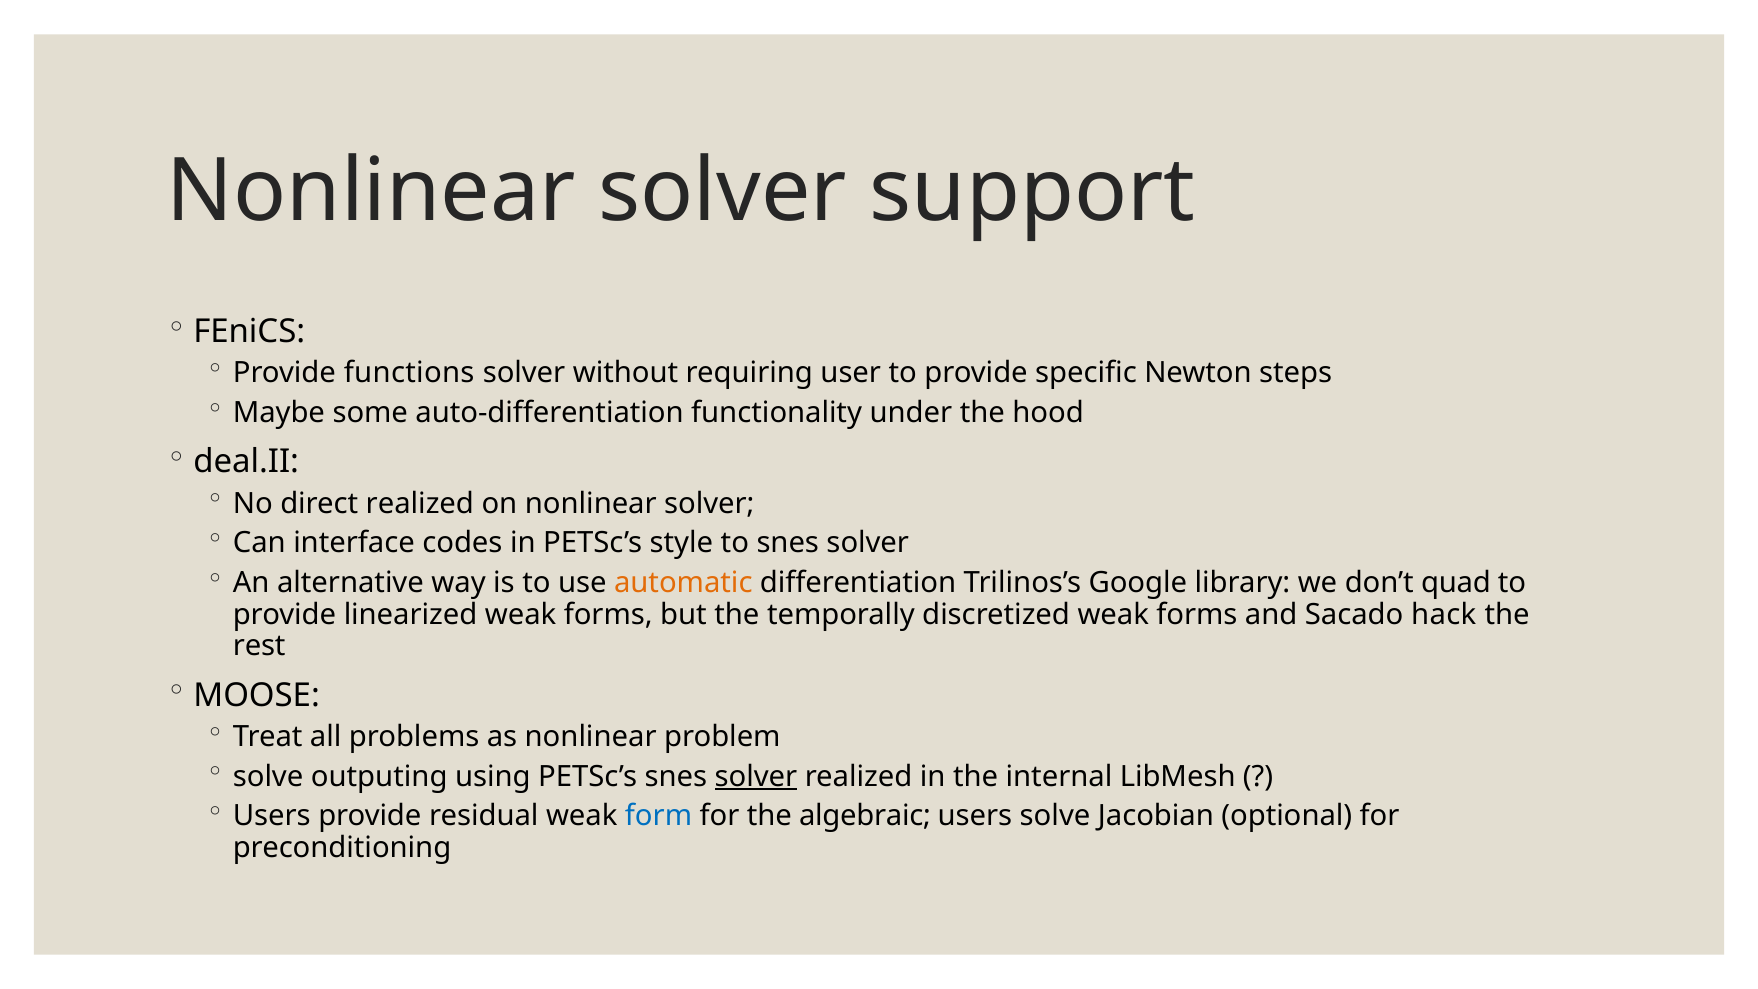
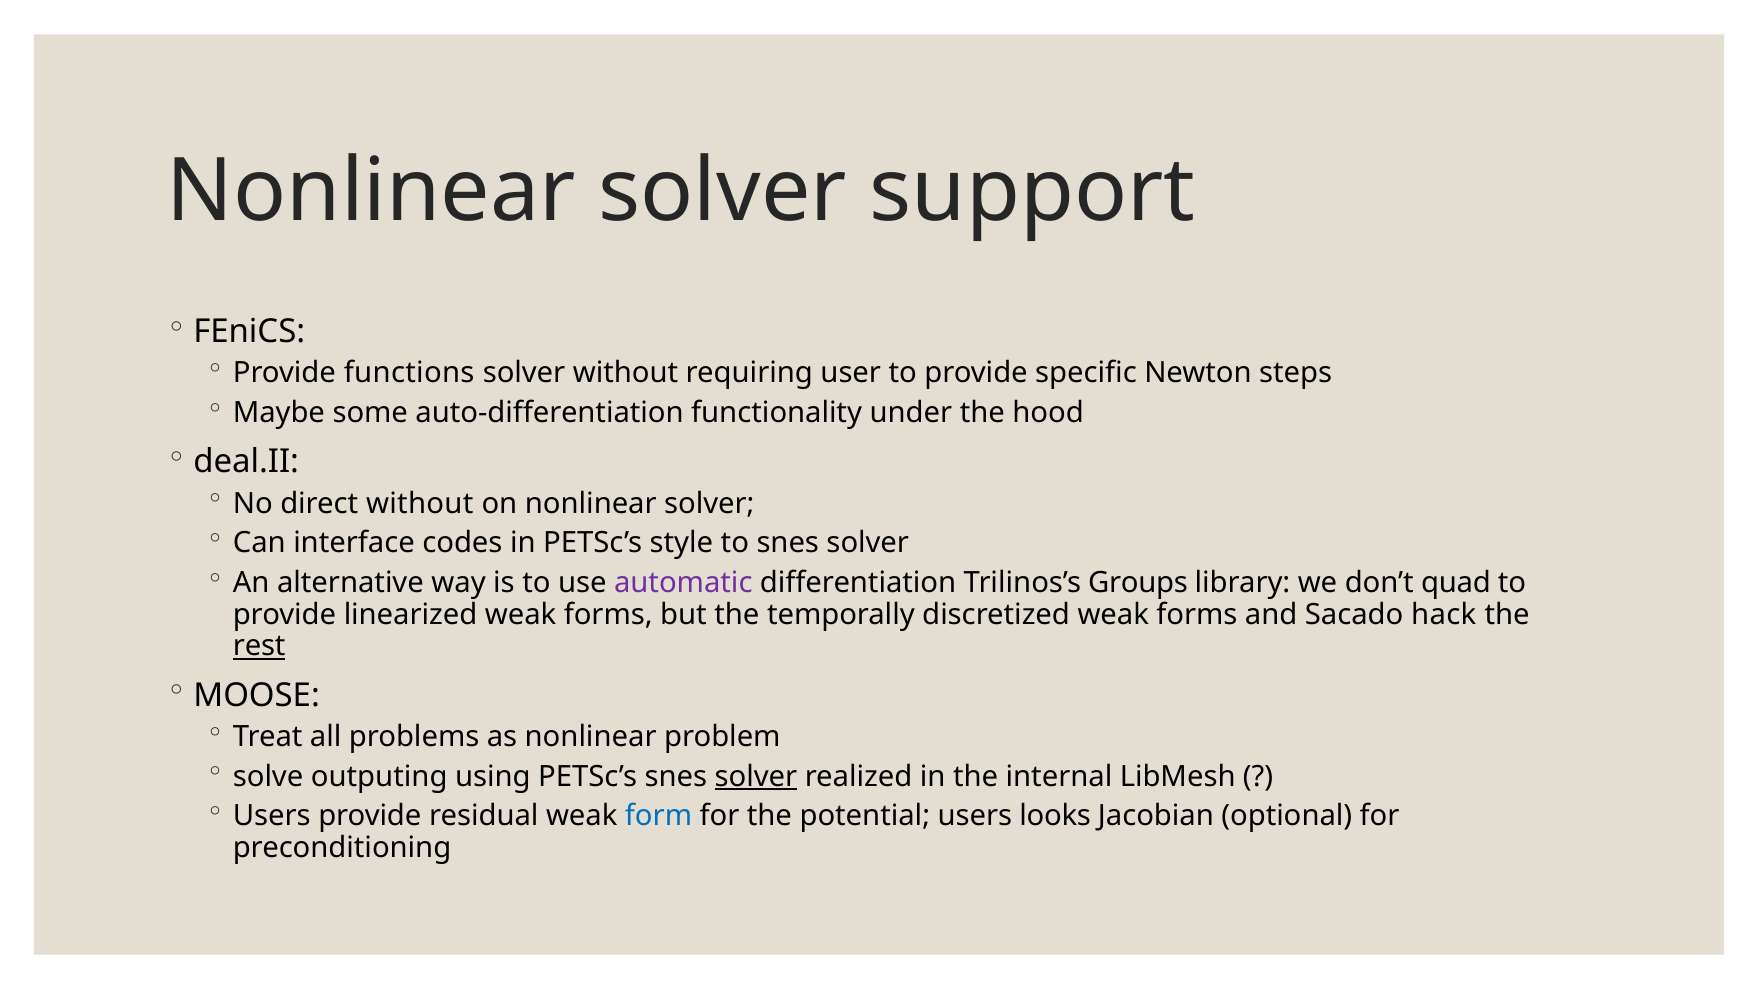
direct realized: realized -> without
automatic colour: orange -> purple
Google: Google -> Groups
rest underline: none -> present
algebraic: algebraic -> potential
users solve: solve -> looks
